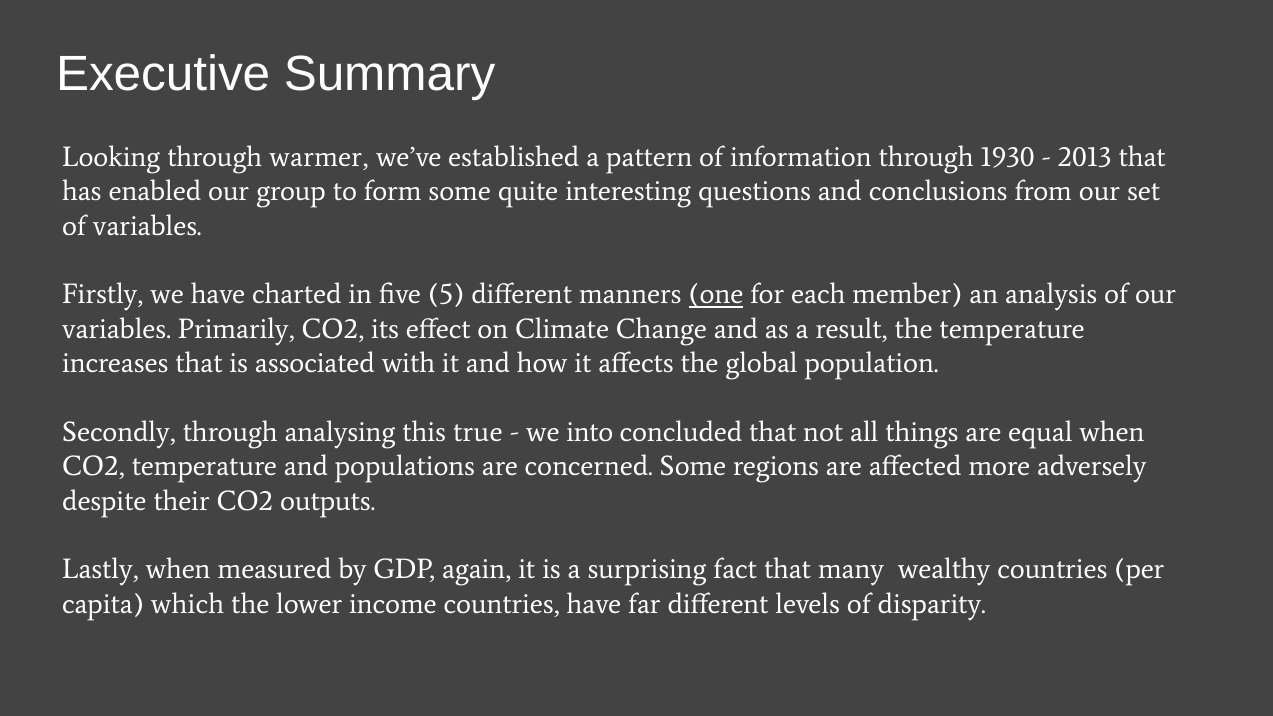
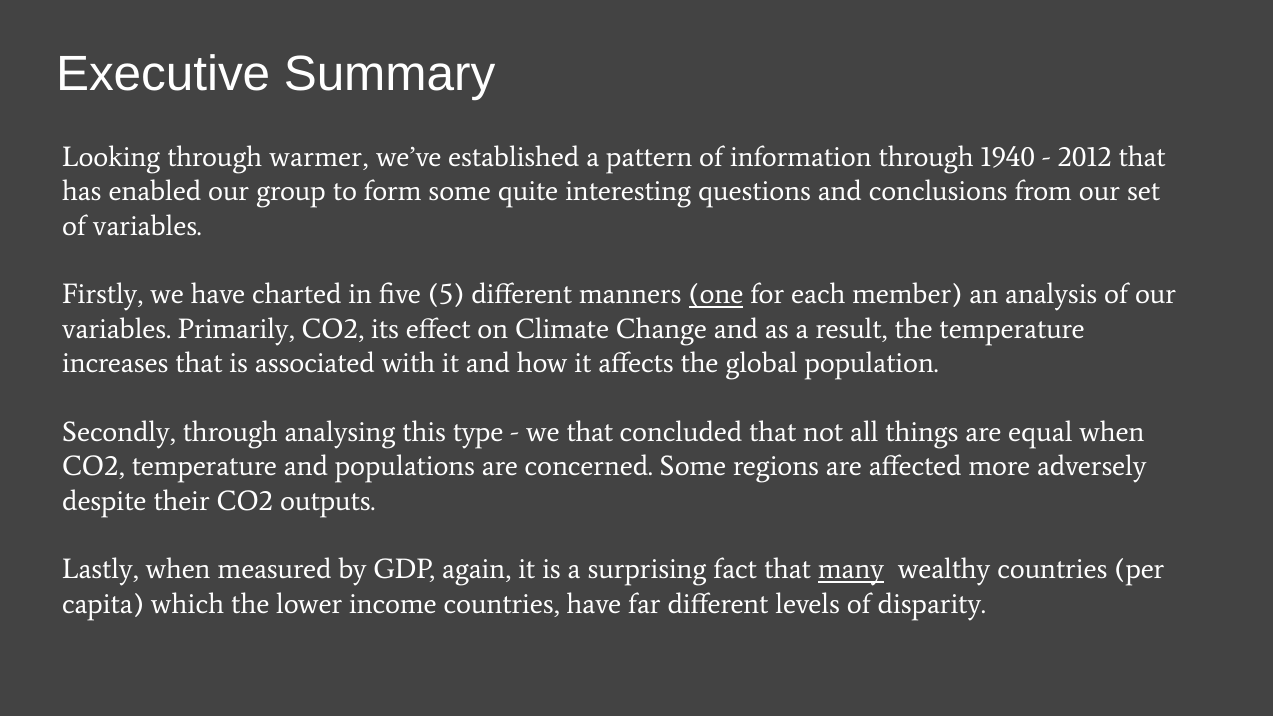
1930: 1930 -> 1940
2013: 2013 -> 2012
true: true -> type
we into: into -> that
many underline: none -> present
